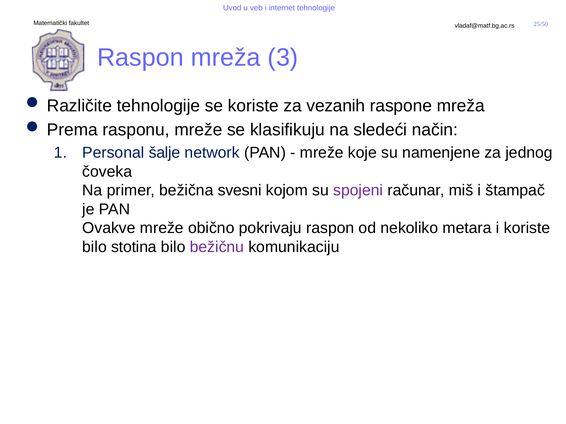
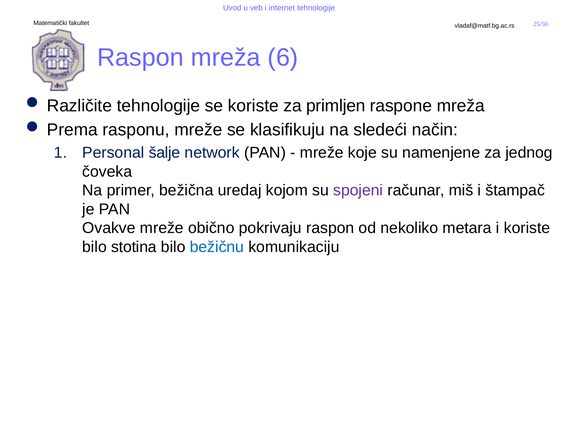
3: 3 -> 6
vezanih: vezanih -> primljen
svesni: svesni -> uredaj
bežičnu colour: purple -> blue
